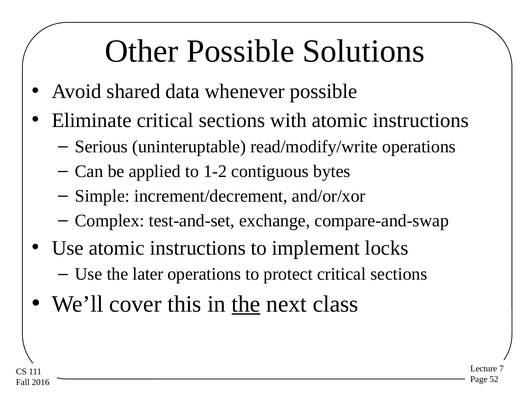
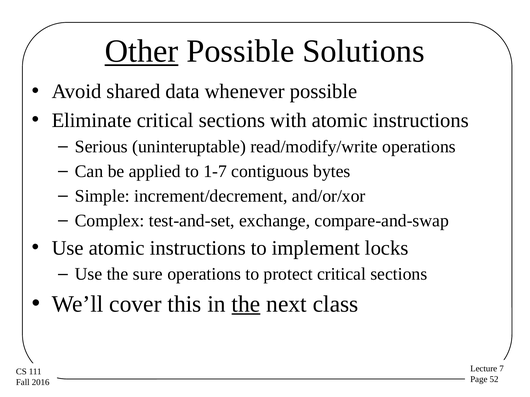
Other underline: none -> present
1-2: 1-2 -> 1-7
later: later -> sure
